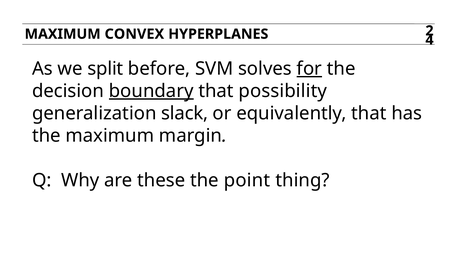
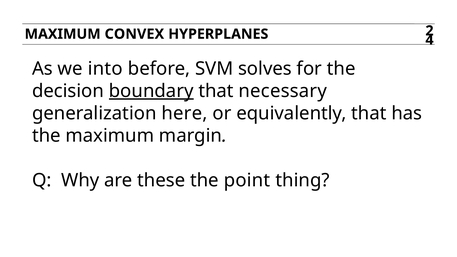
split: split -> into
for underline: present -> none
possibility: possibility -> necessary
slack: slack -> here
